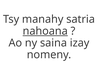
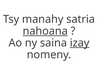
izay underline: none -> present
